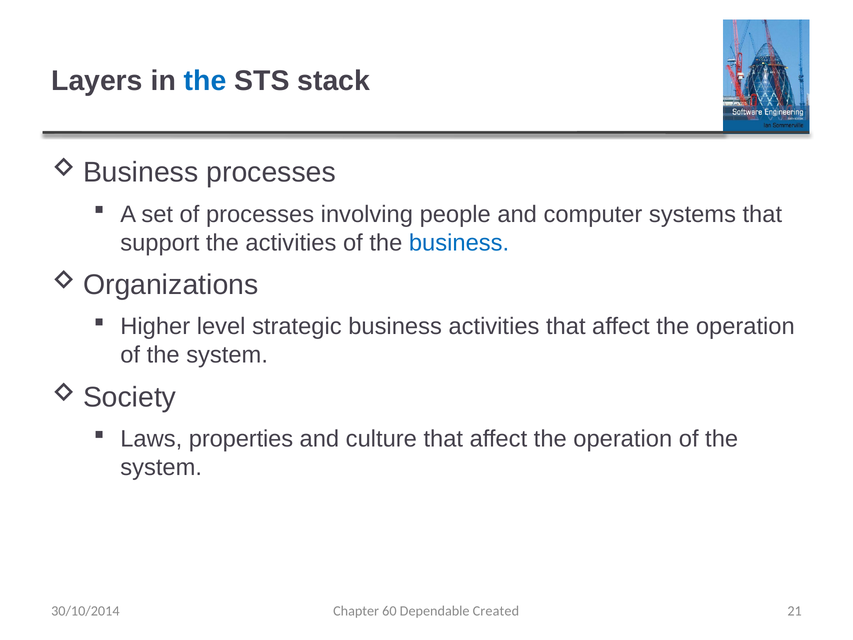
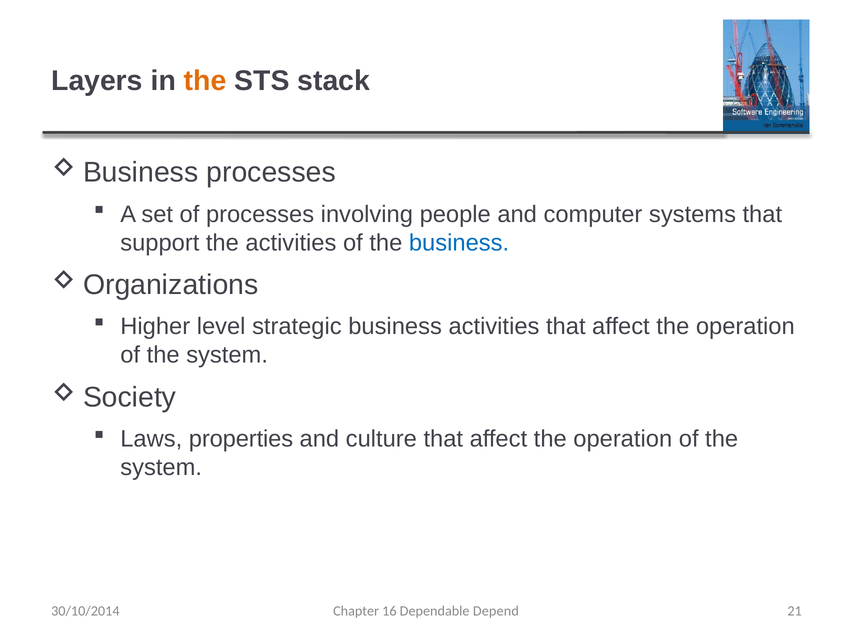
the at (205, 81) colour: blue -> orange
60: 60 -> 16
Created: Created -> Depend
